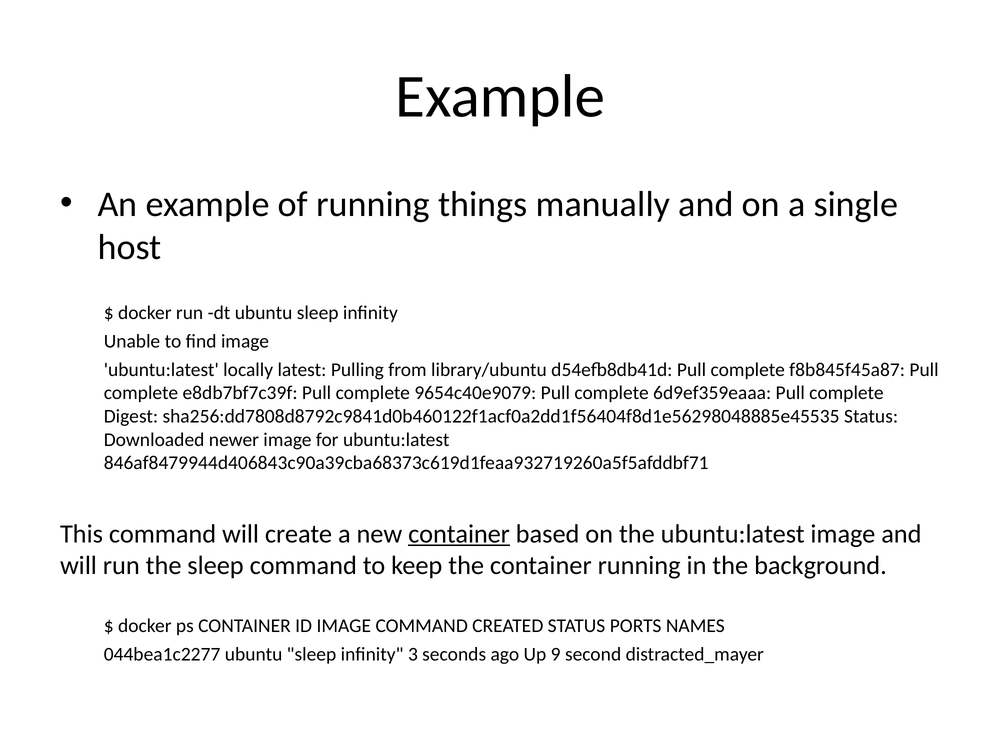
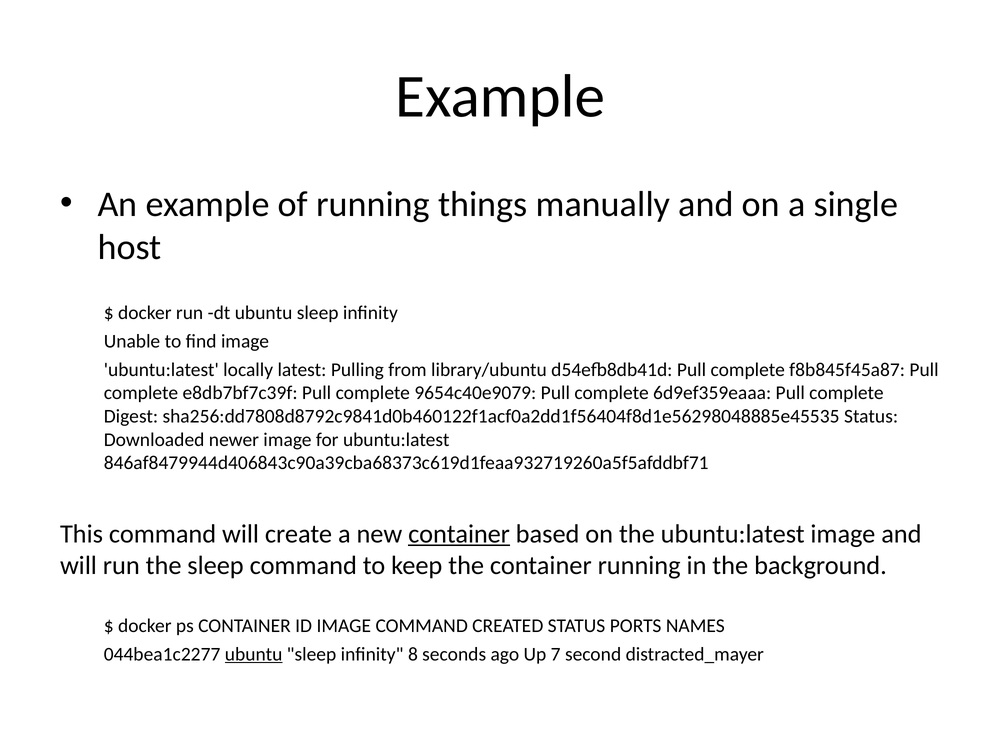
ubuntu at (254, 655) underline: none -> present
3: 3 -> 8
9: 9 -> 7
